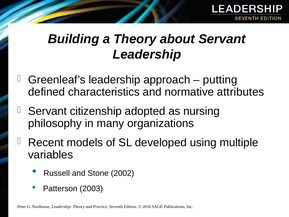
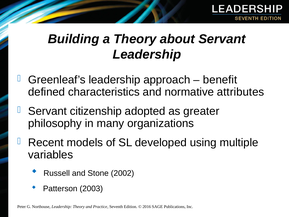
putting: putting -> benefit
nursing: nursing -> greater
